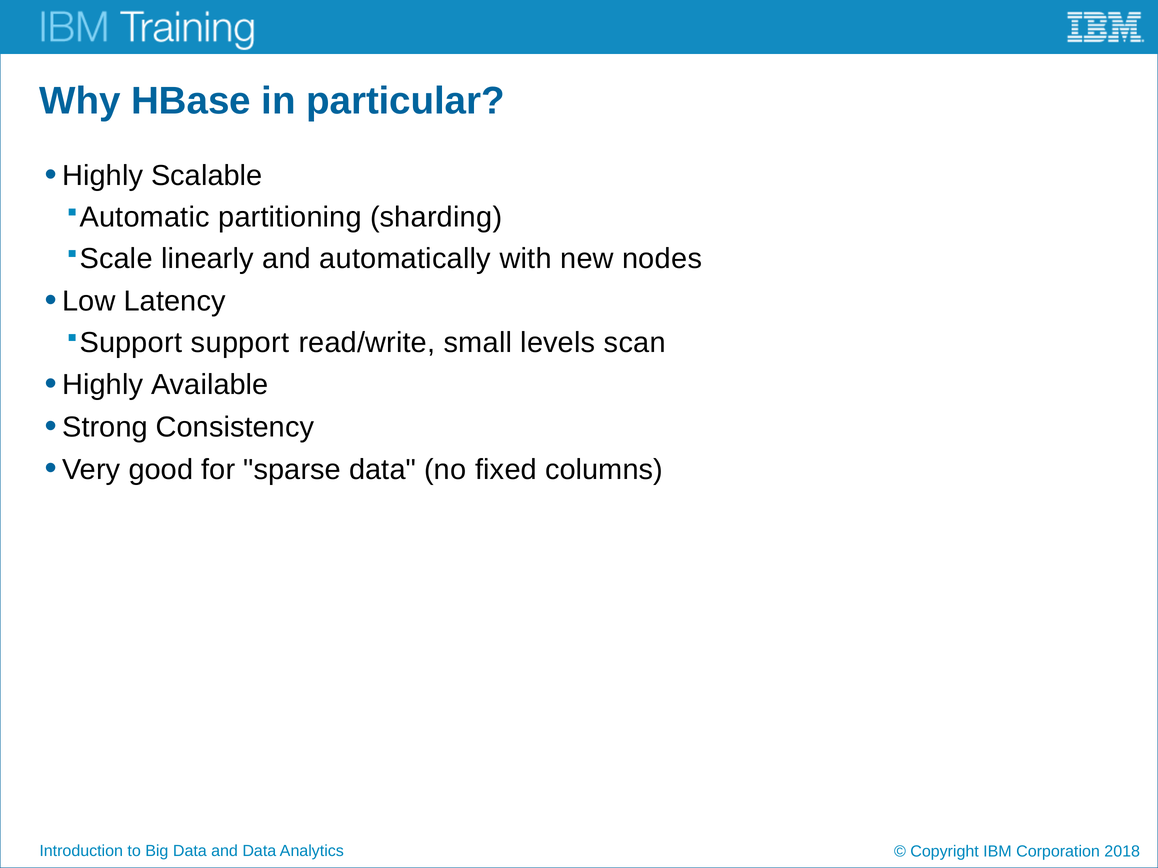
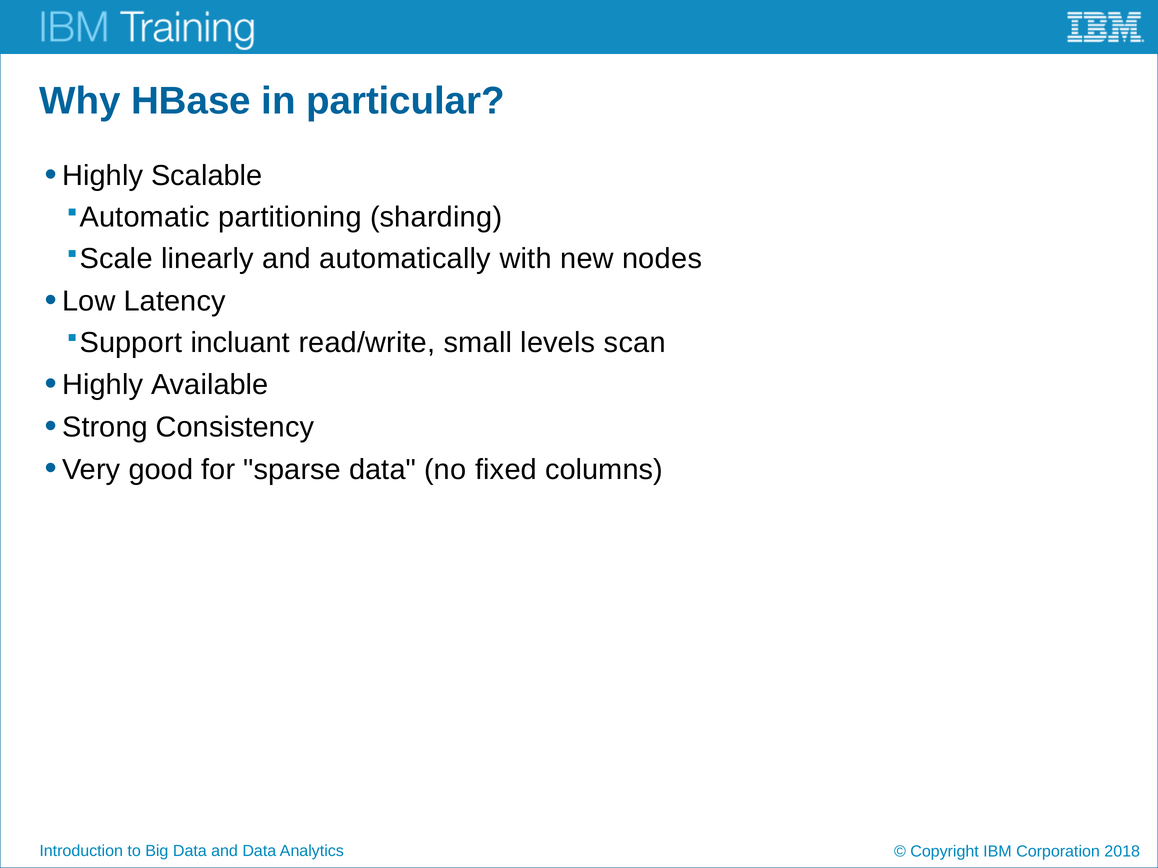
support: support -> incluant
